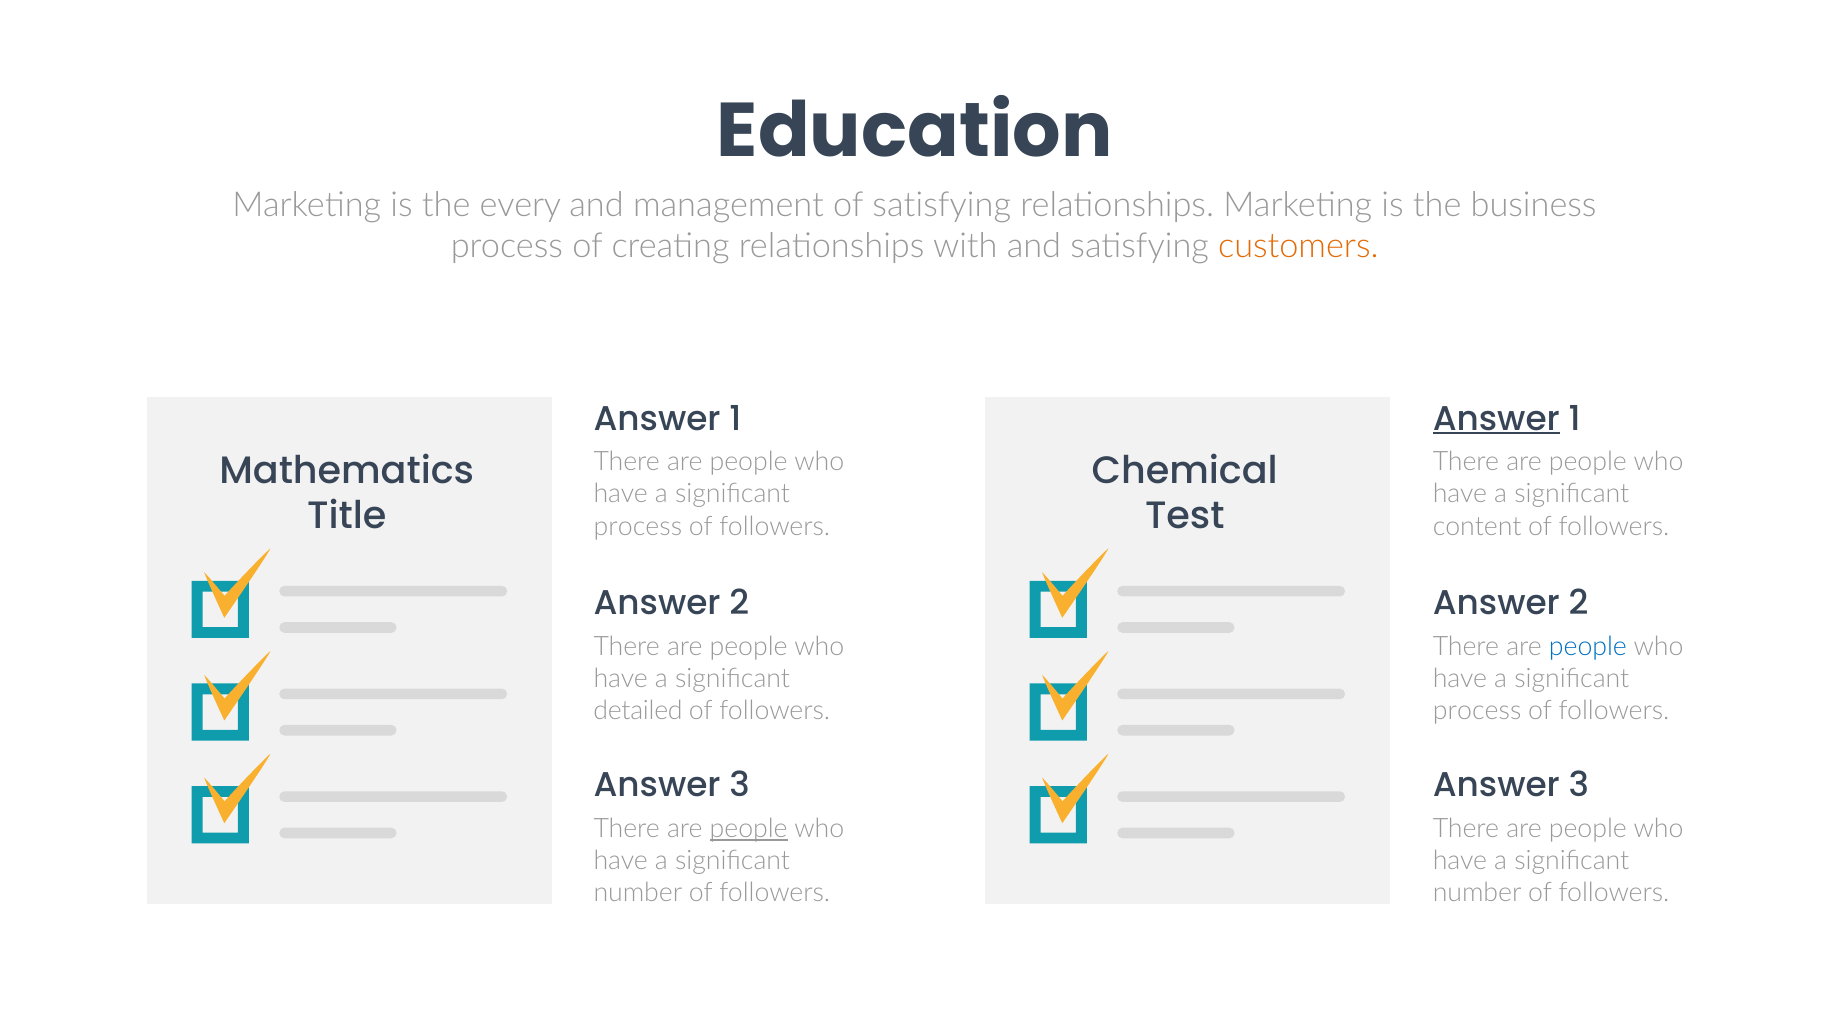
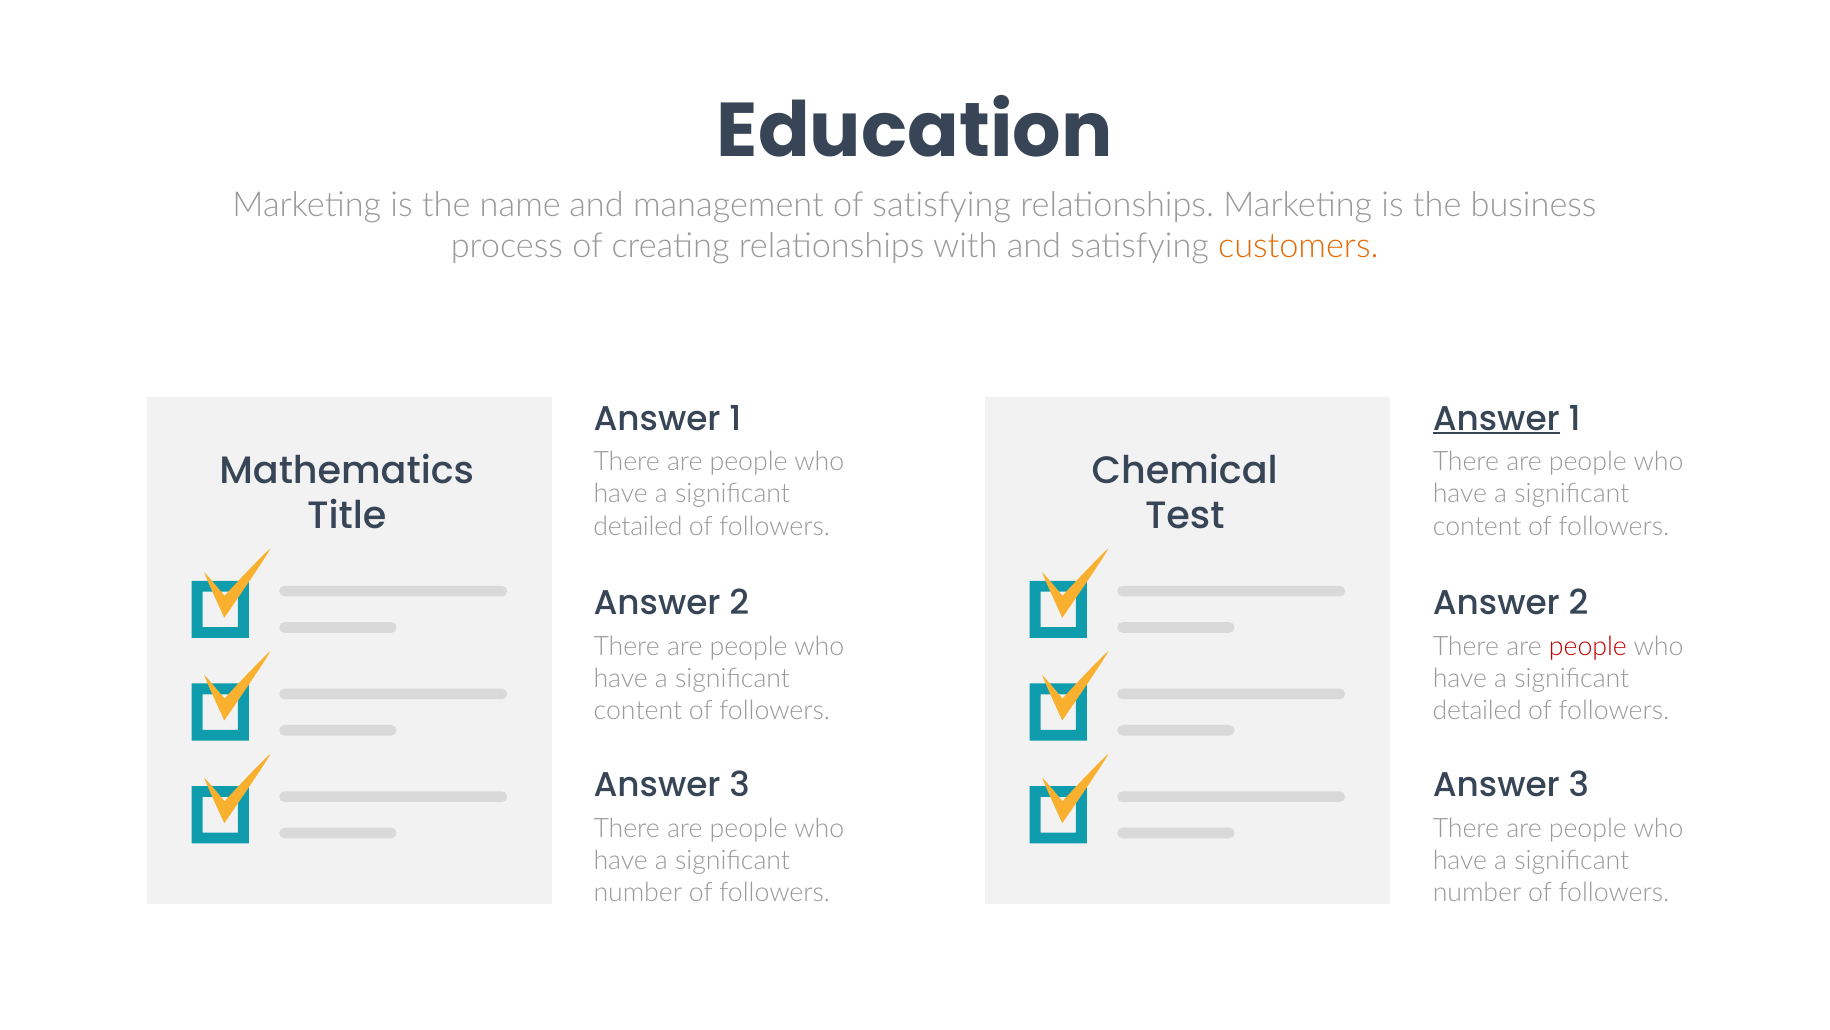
every: every -> name
process at (638, 526): process -> detailed
people at (1588, 646) colour: blue -> red
detailed at (638, 710): detailed -> content
process at (1477, 710): process -> detailed
people at (749, 828) underline: present -> none
